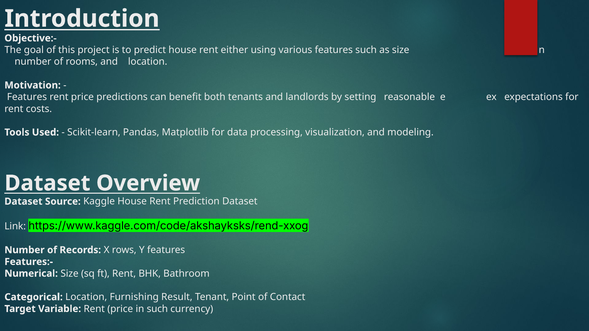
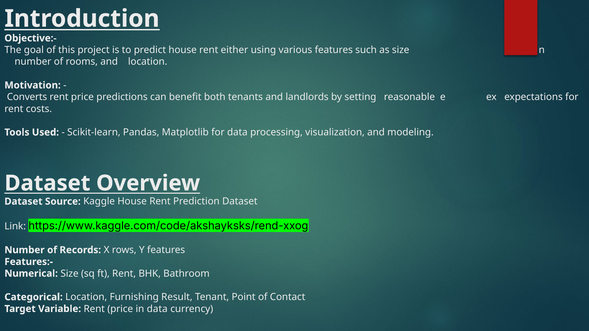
Features at (27, 97): Features -> Converts
in such: such -> data
